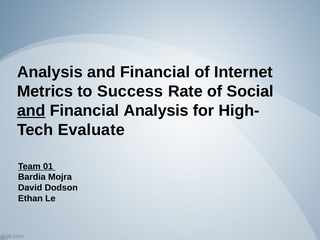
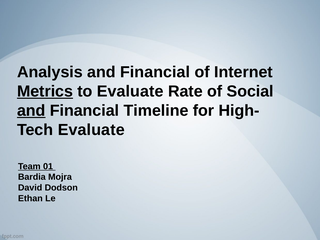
Metrics underline: none -> present
to Success: Success -> Evaluate
Financial Analysis: Analysis -> Timeline
